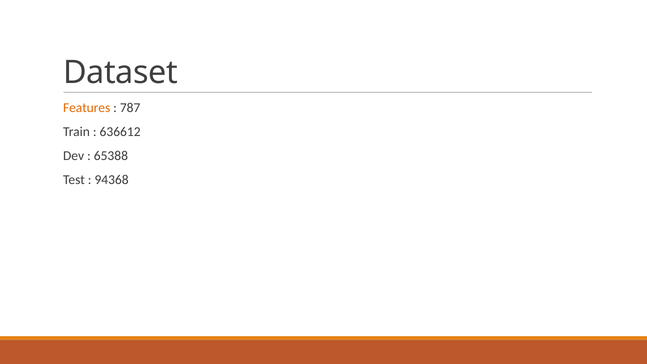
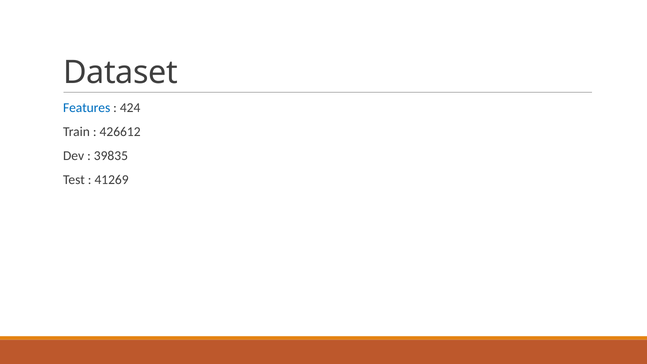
Features colour: orange -> blue
787: 787 -> 424
636612: 636612 -> 426612
65388: 65388 -> 39835
94368: 94368 -> 41269
